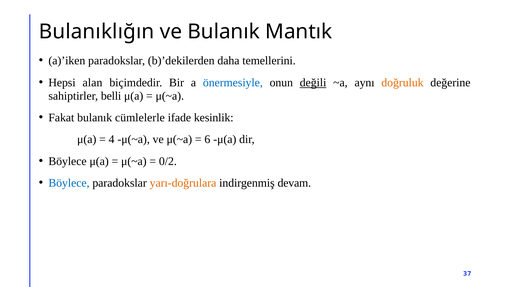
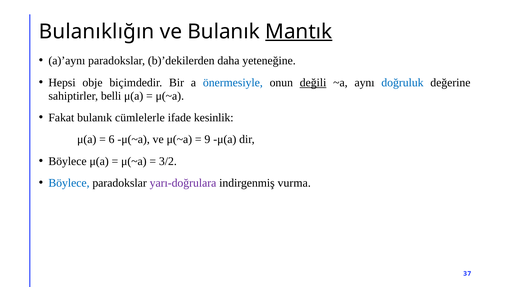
Mantık underline: none -> present
a)’iken: a)’iken -> a)’aynı
temellerini: temellerini -> yeteneğine
alan: alan -> obje
doğruluk colour: orange -> blue
4: 4 -> 6
6: 6 -> 9
0/2: 0/2 -> 3/2
yarı-doğrulara colour: orange -> purple
devam: devam -> vurma
